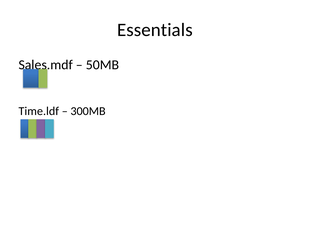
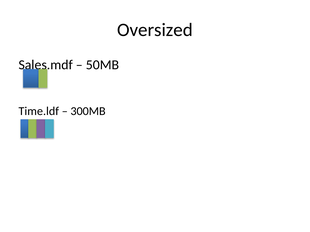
Essentials: Essentials -> Oversized
